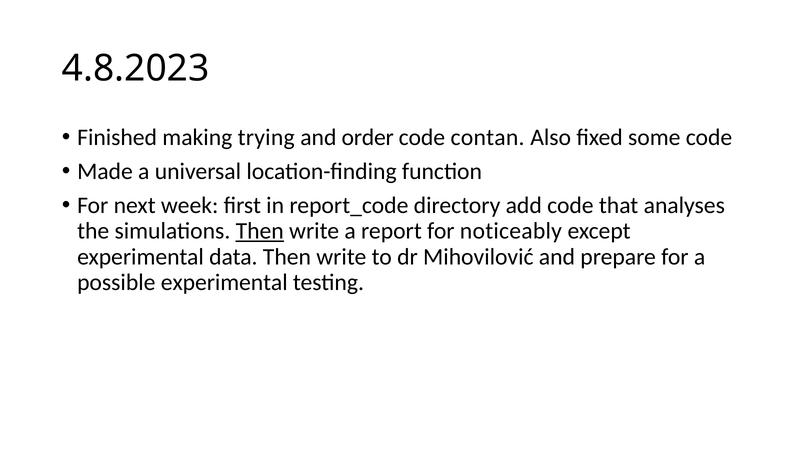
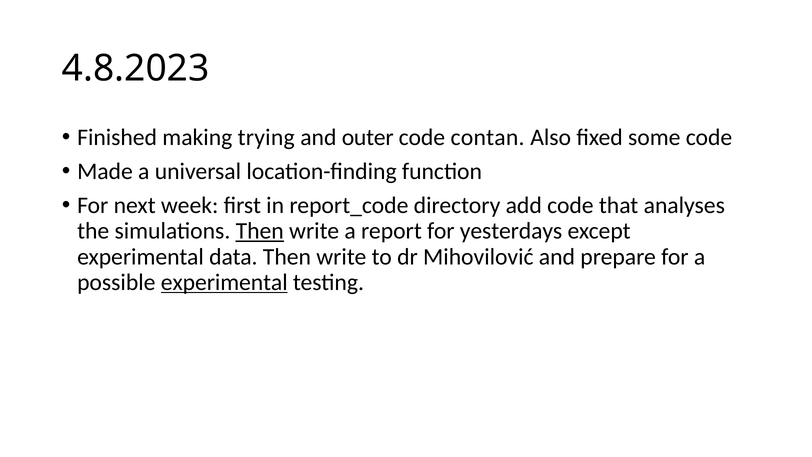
order: order -> outer
noticeably: noticeably -> yesterdays
experimental at (224, 282) underline: none -> present
